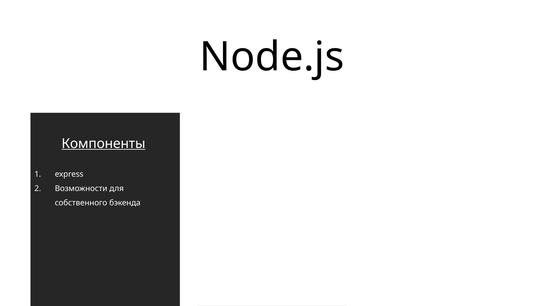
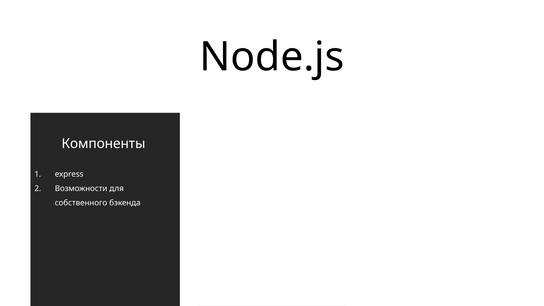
Компоненты underline: present -> none
